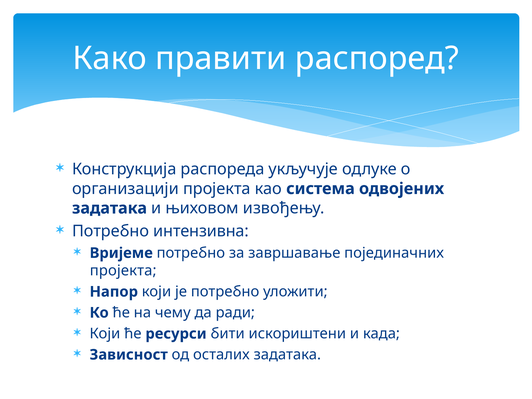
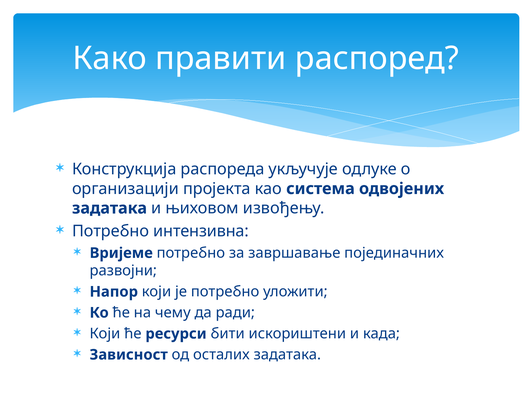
пројекта at (123, 271): пројекта -> развојни
